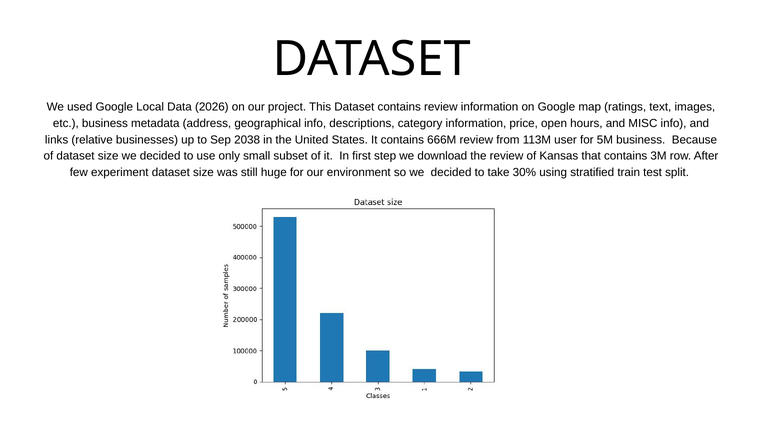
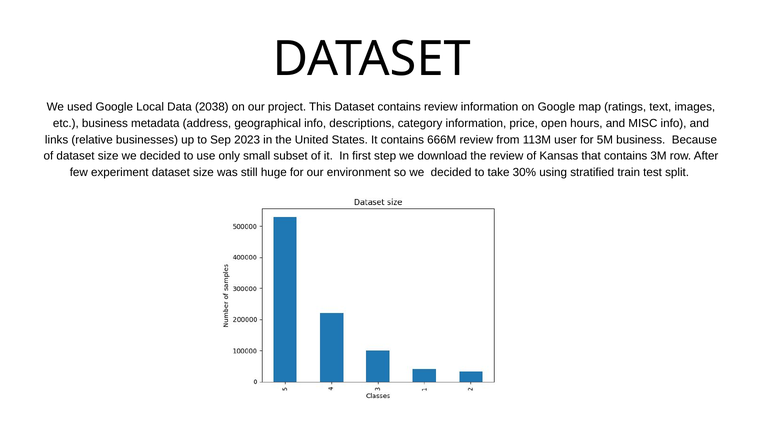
2026: 2026 -> 2038
2038: 2038 -> 2023
